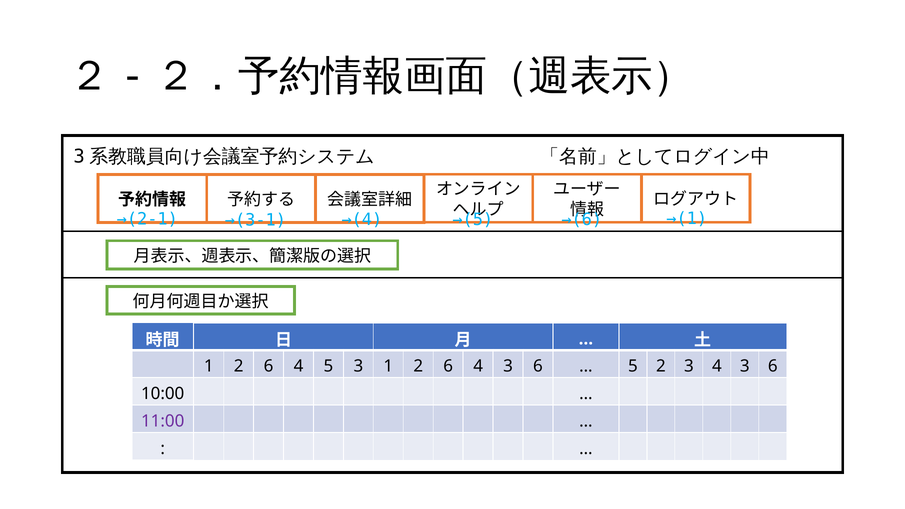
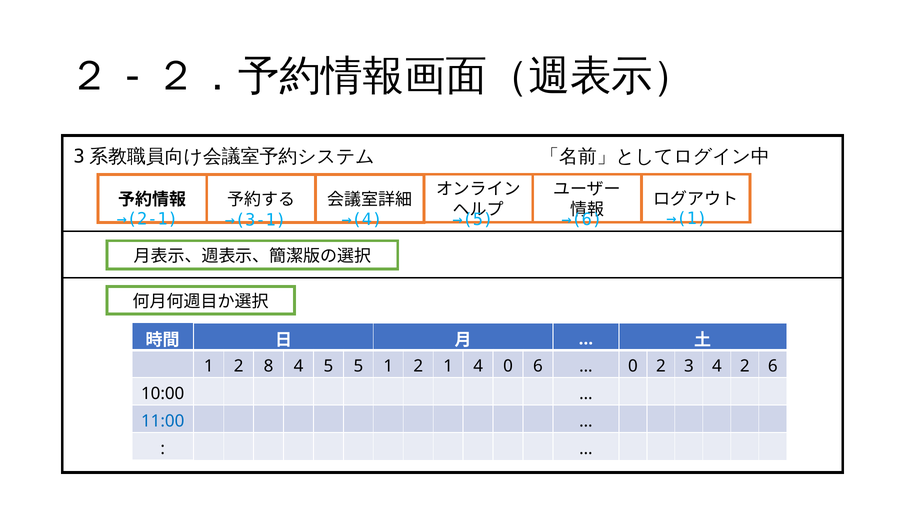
6 at (269, 366): 6 -> 8
5 3: 3 -> 5
6 at (448, 366): 6 -> 1
3 at (508, 366): 3 -> 0
5 at (633, 366): 5 -> 0
3 4 3: 3 -> 2
11:00 colour: purple -> blue
